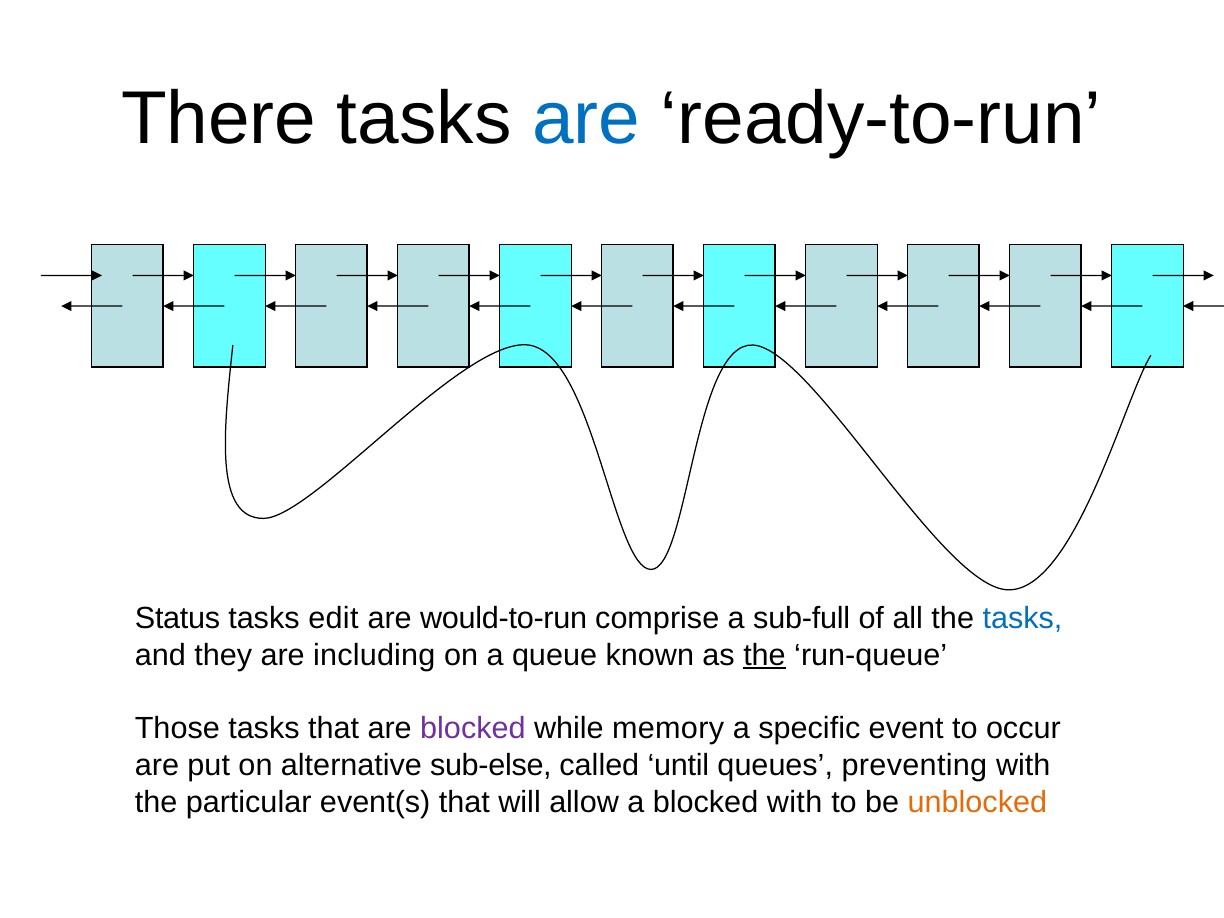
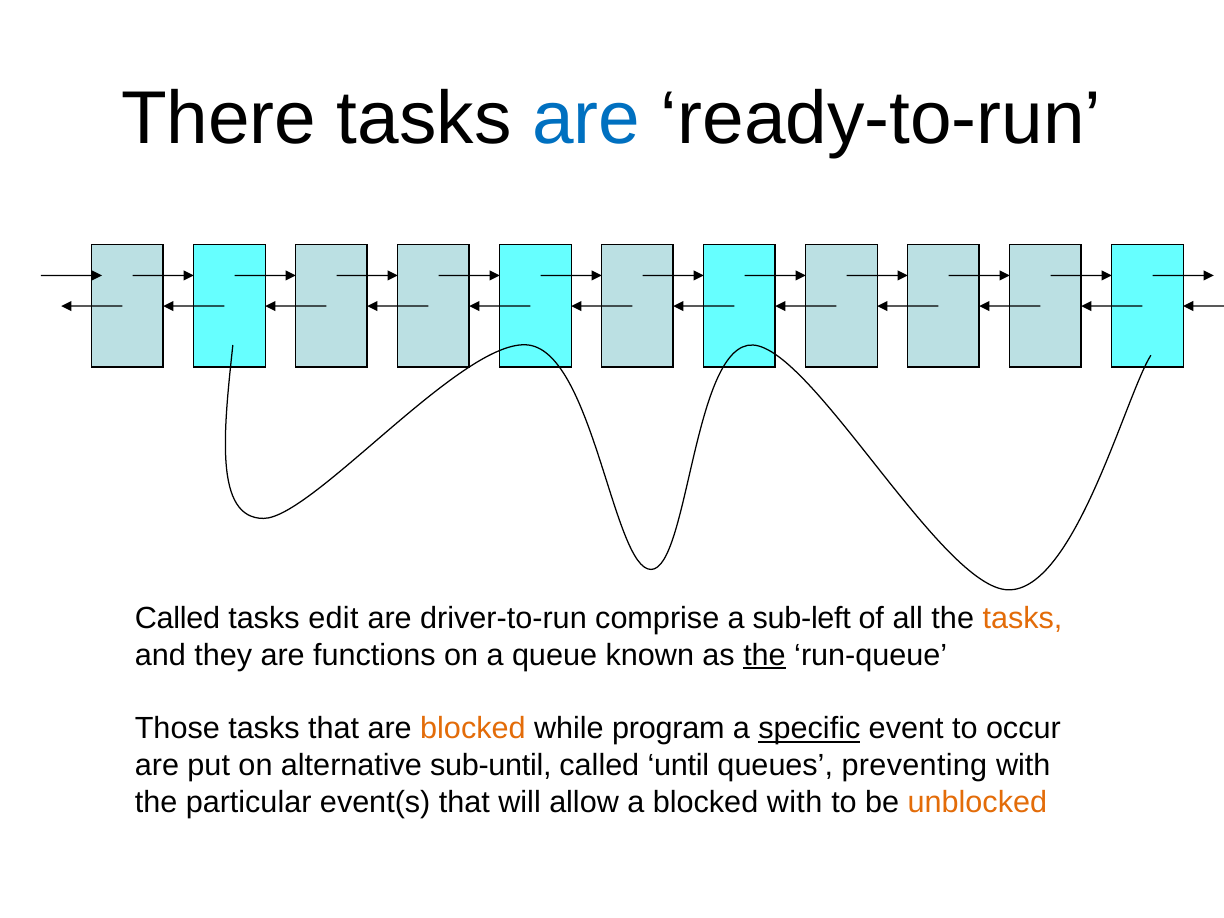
Status at (178, 618): Status -> Called
would-to-run: would-to-run -> driver-to-run
sub-full: sub-full -> sub-left
tasks at (1022, 618) colour: blue -> orange
including: including -> functions
blocked at (473, 729) colour: purple -> orange
memory: memory -> program
specific underline: none -> present
sub-else: sub-else -> sub-until
